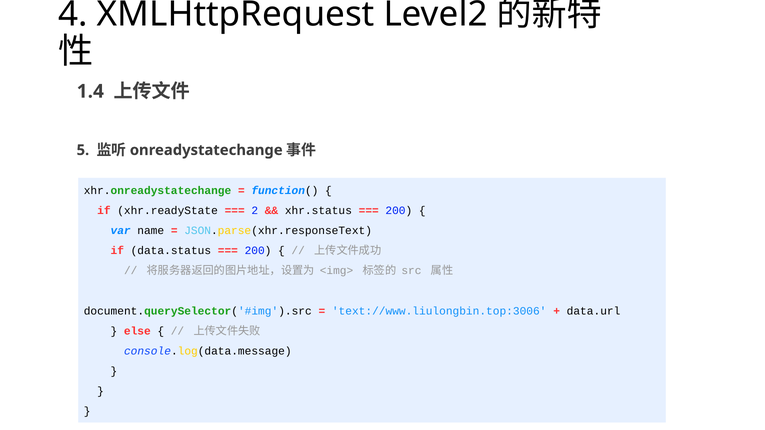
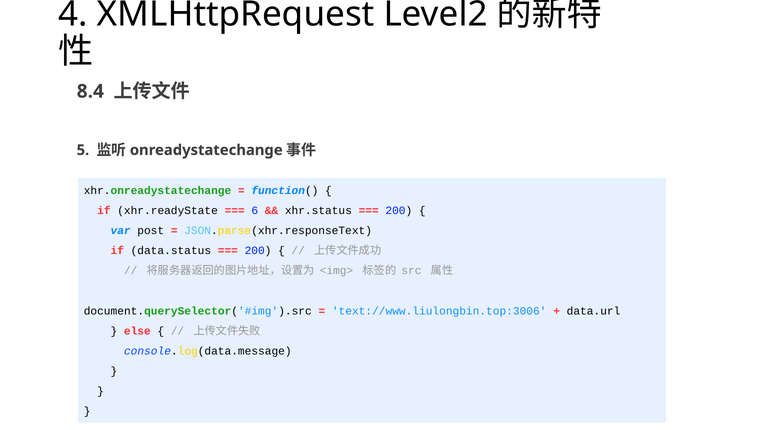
1.4: 1.4 -> 8.4
2: 2 -> 6
name: name -> post
